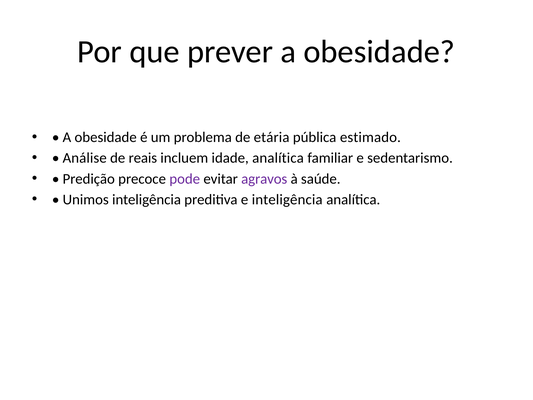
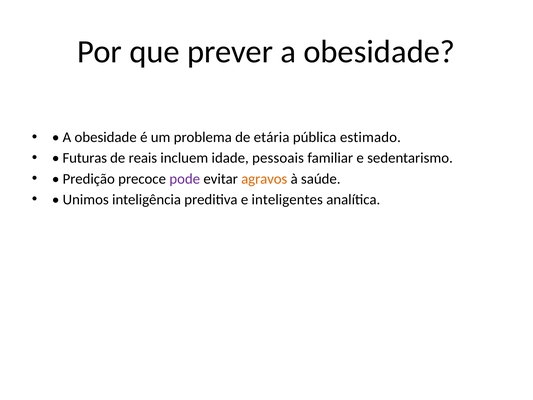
Análise: Análise -> Futuras
idade analítica: analítica -> pessoais
agravos colour: purple -> orange
e inteligência: inteligência -> inteligentes
